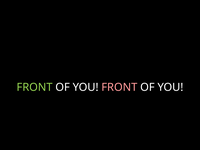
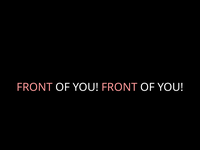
FRONT at (35, 87) colour: light green -> pink
